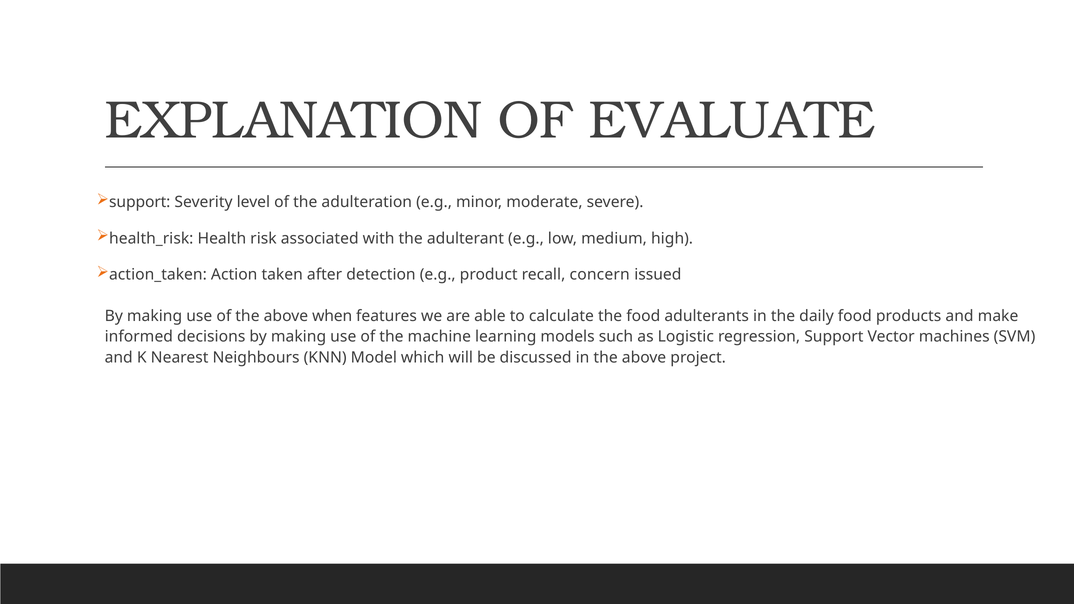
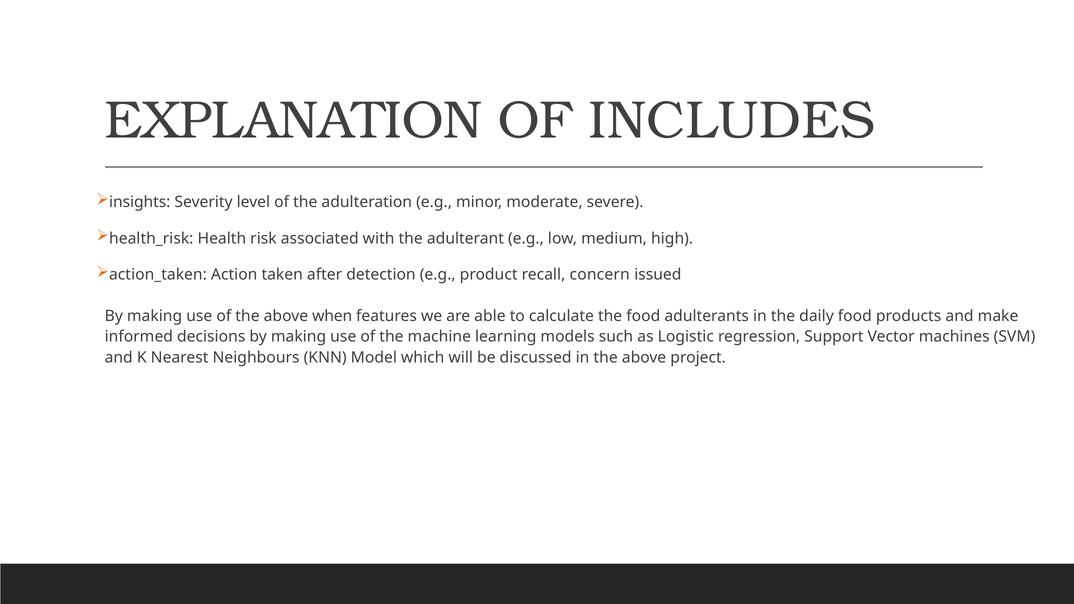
EVALUATE: EVALUATE -> INCLUDES
support at (140, 202): support -> insights
